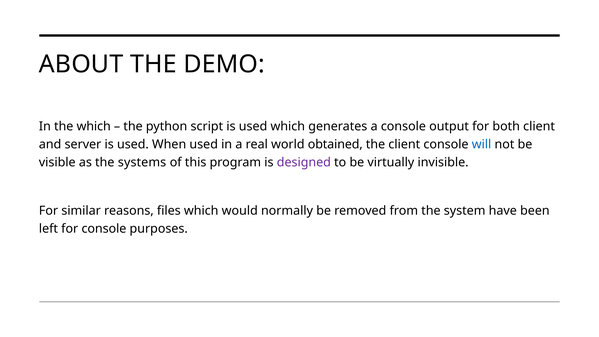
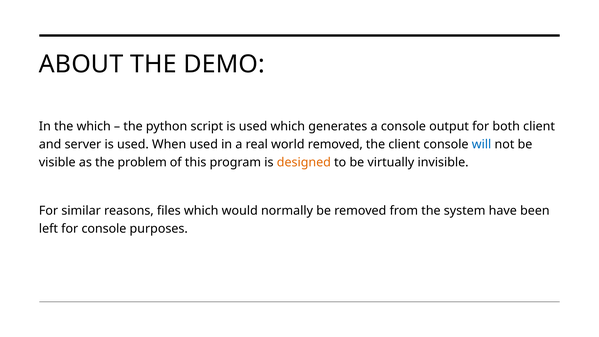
world obtained: obtained -> removed
systems: systems -> problem
designed colour: purple -> orange
